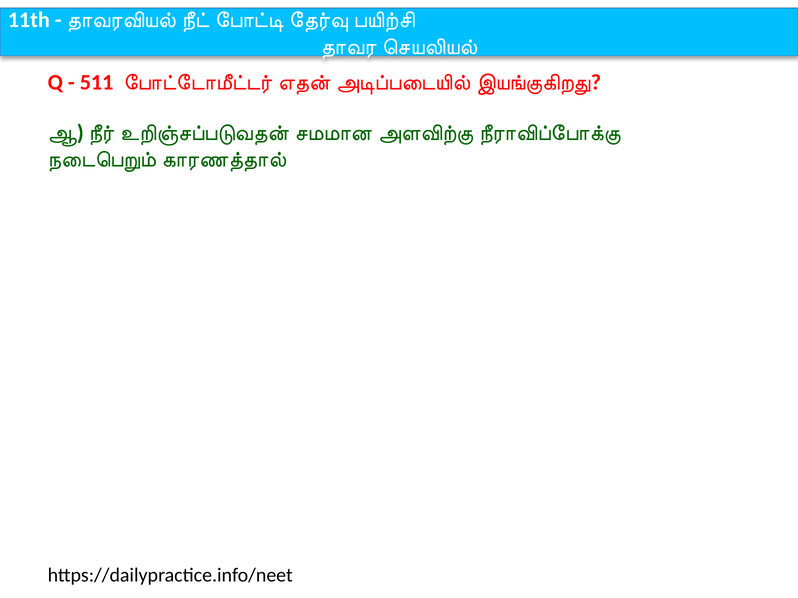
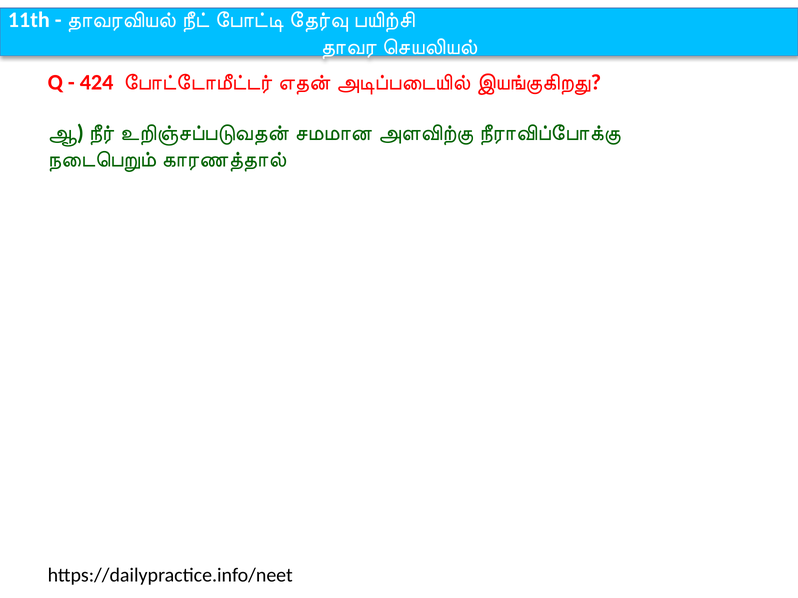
511: 511 -> 424
